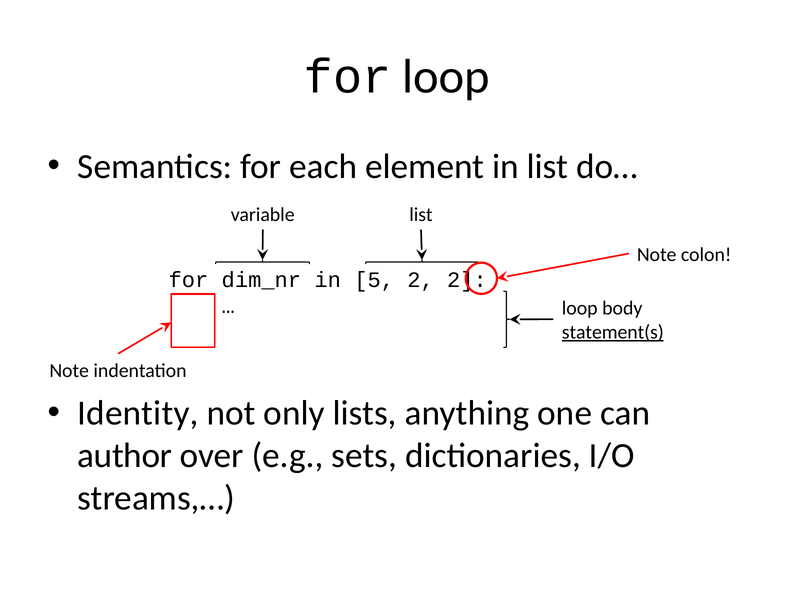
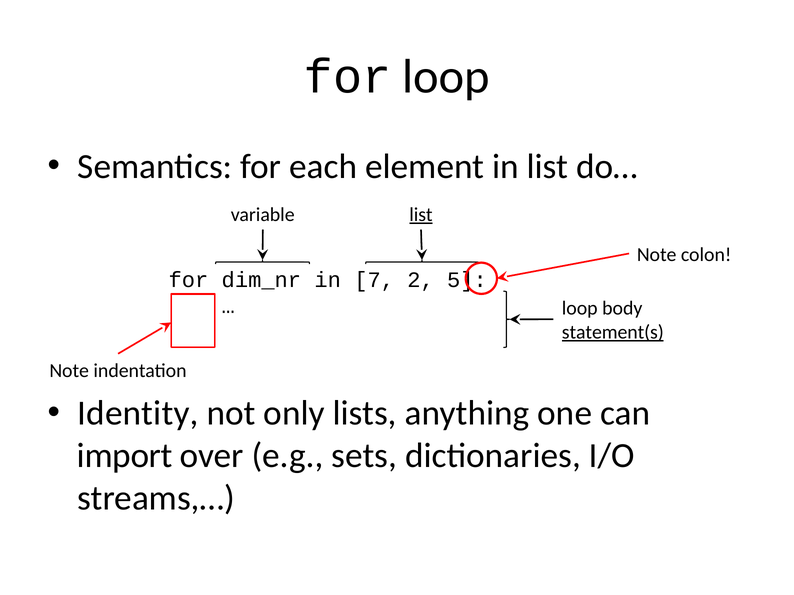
list at (421, 215) underline: none -> present
5: 5 -> 7
2 2: 2 -> 5
author: author -> import
